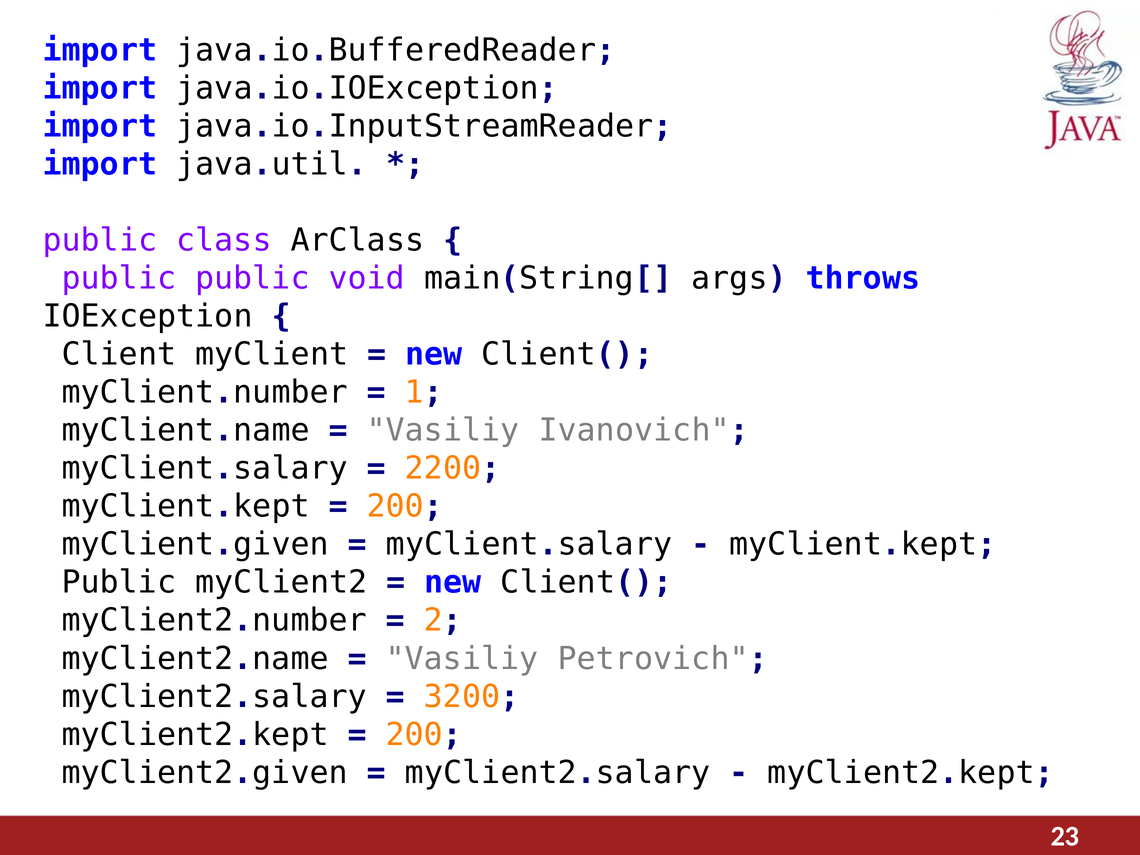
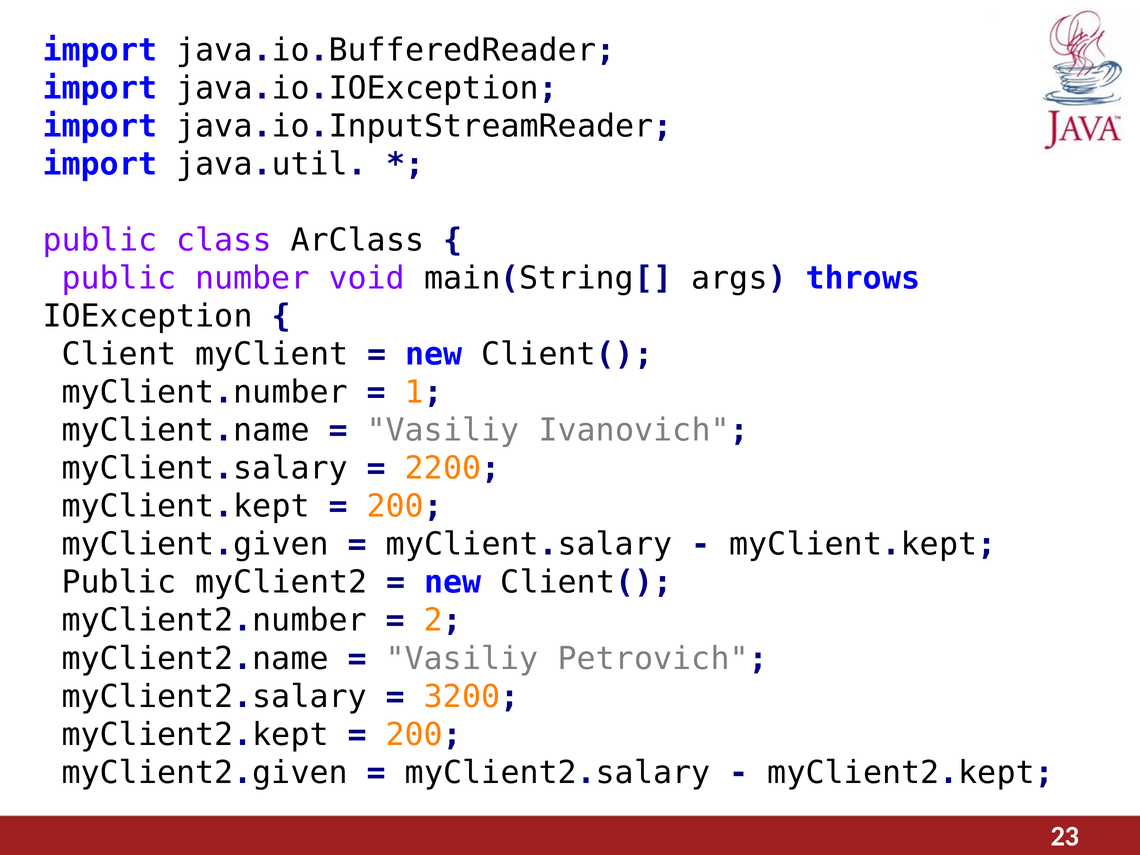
public public: public -> number
